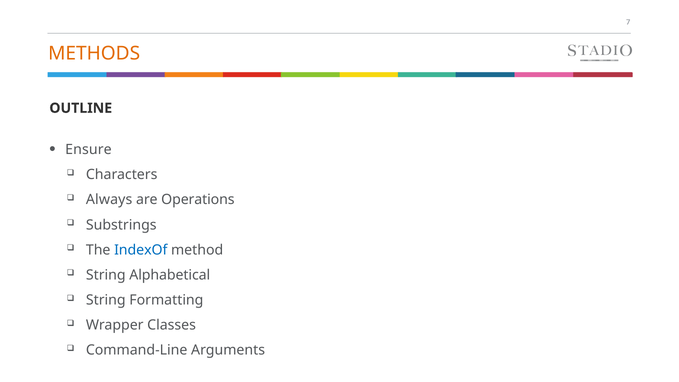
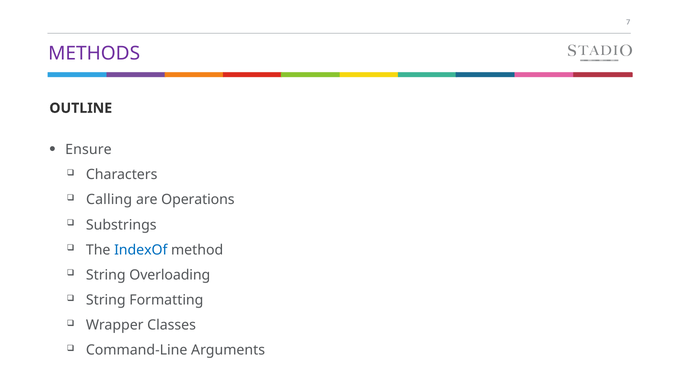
METHODS colour: orange -> purple
Always: Always -> Calling
Alphabetical: Alphabetical -> Overloading
